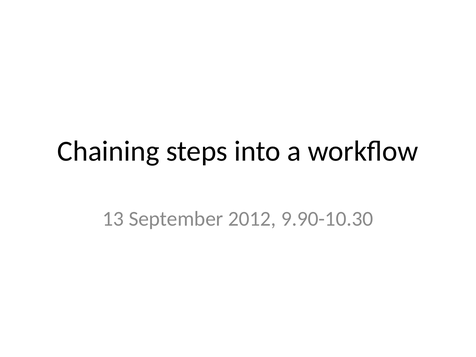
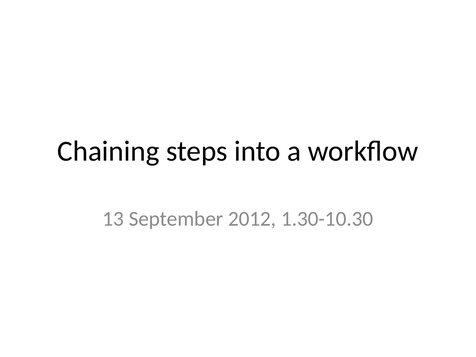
9.90-10.30: 9.90-10.30 -> 1.30-10.30
